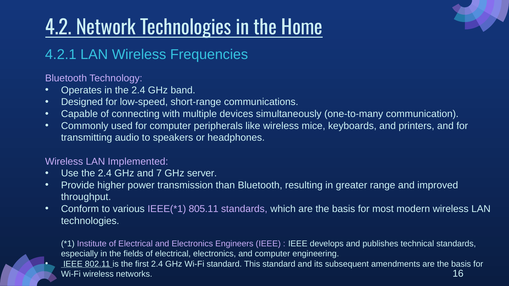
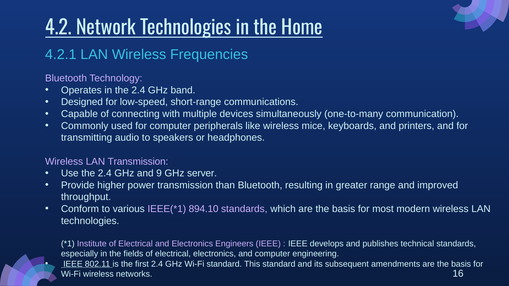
LAN Implemented: Implemented -> Transmission
7: 7 -> 9
805.11: 805.11 -> 894.10
